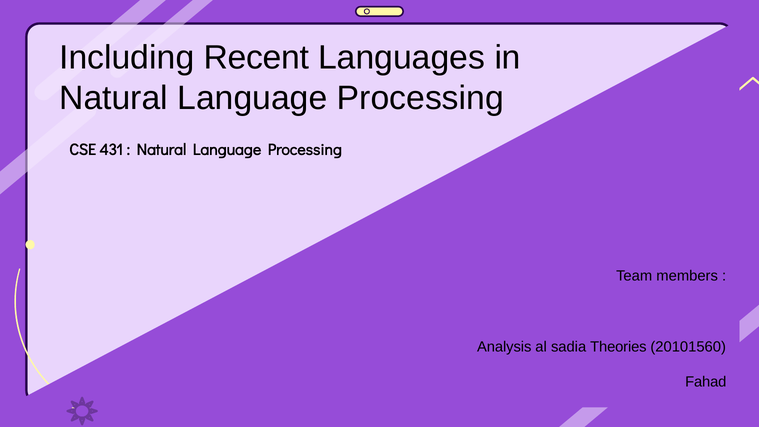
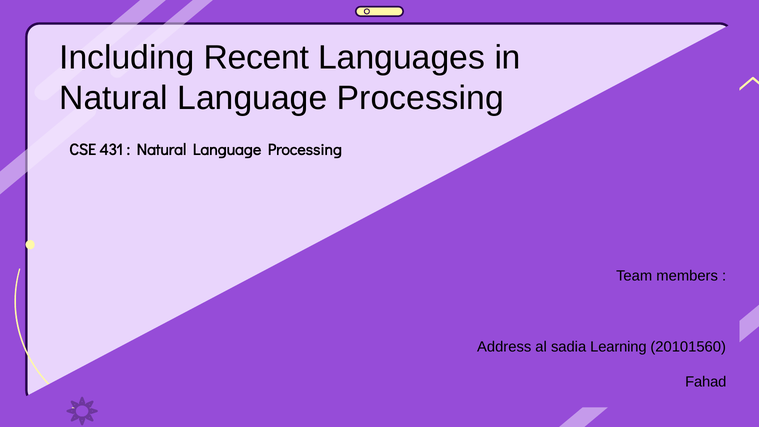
Analysis: Analysis -> Address
Theories: Theories -> Learning
